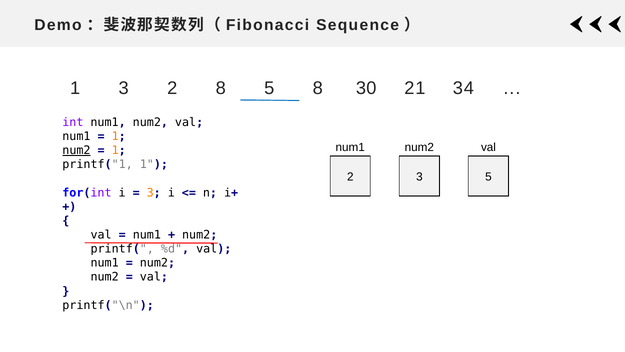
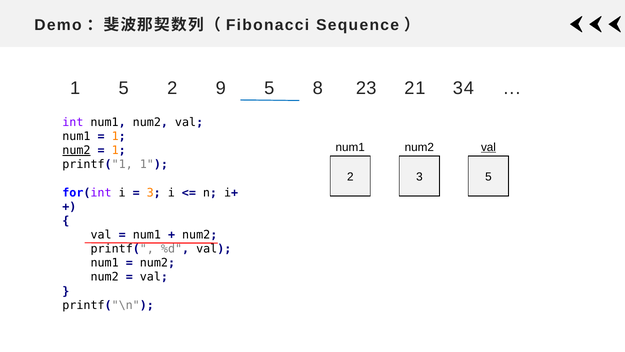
1 3: 3 -> 5
2 8: 8 -> 9
30: 30 -> 23
val at (488, 147) underline: none -> present
